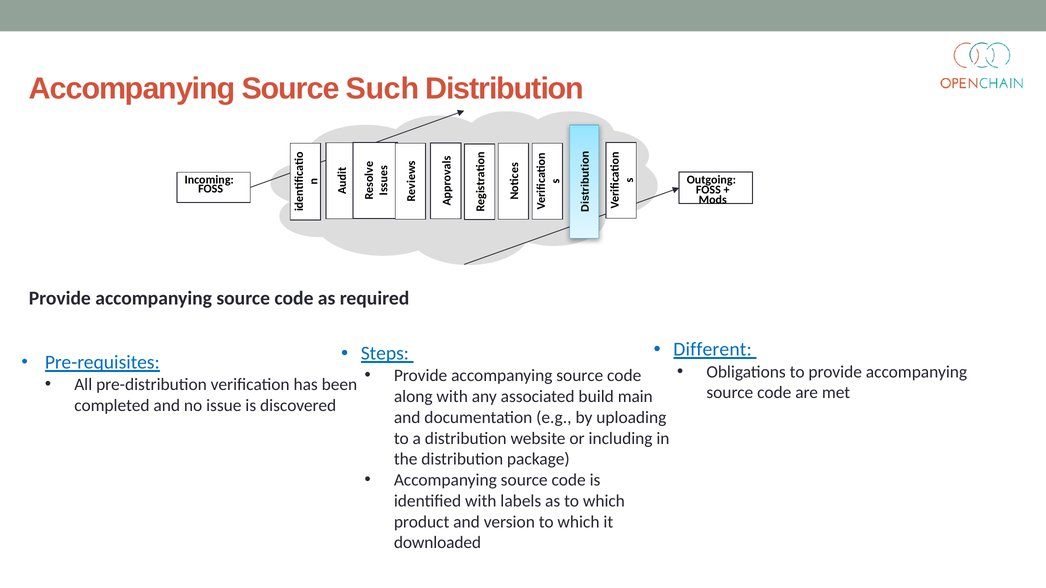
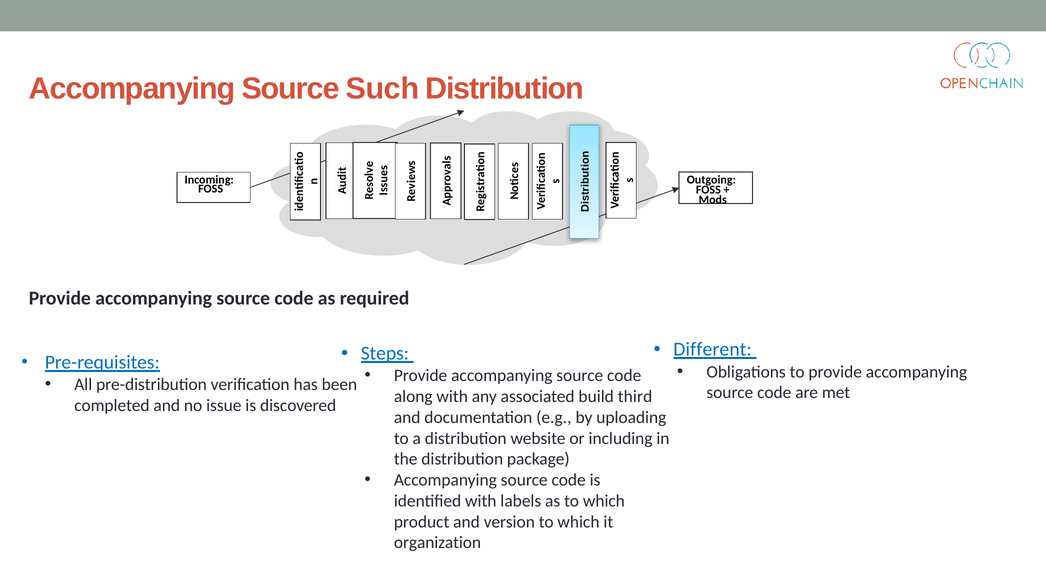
main: main -> third
downloaded: downloaded -> organization
